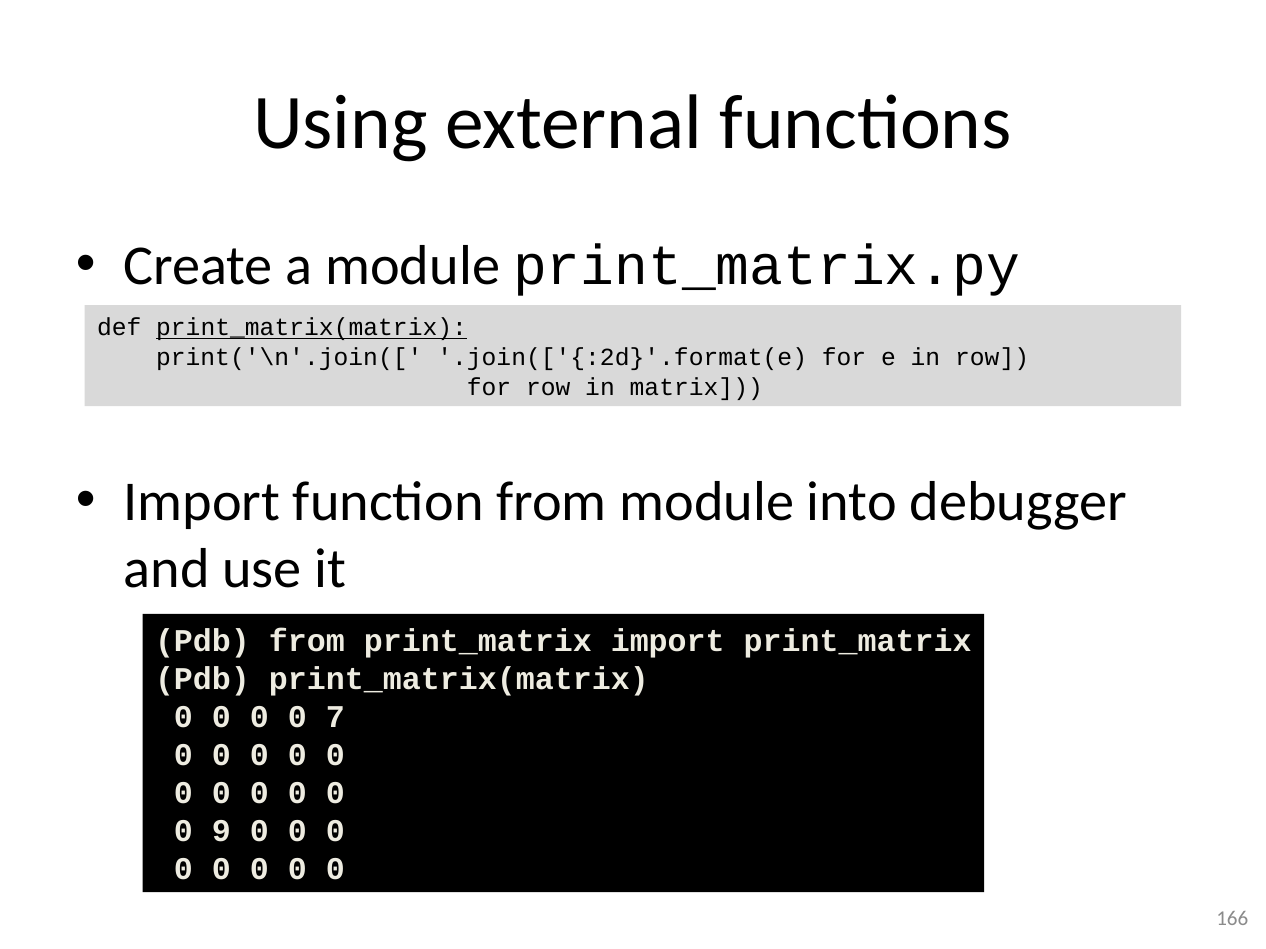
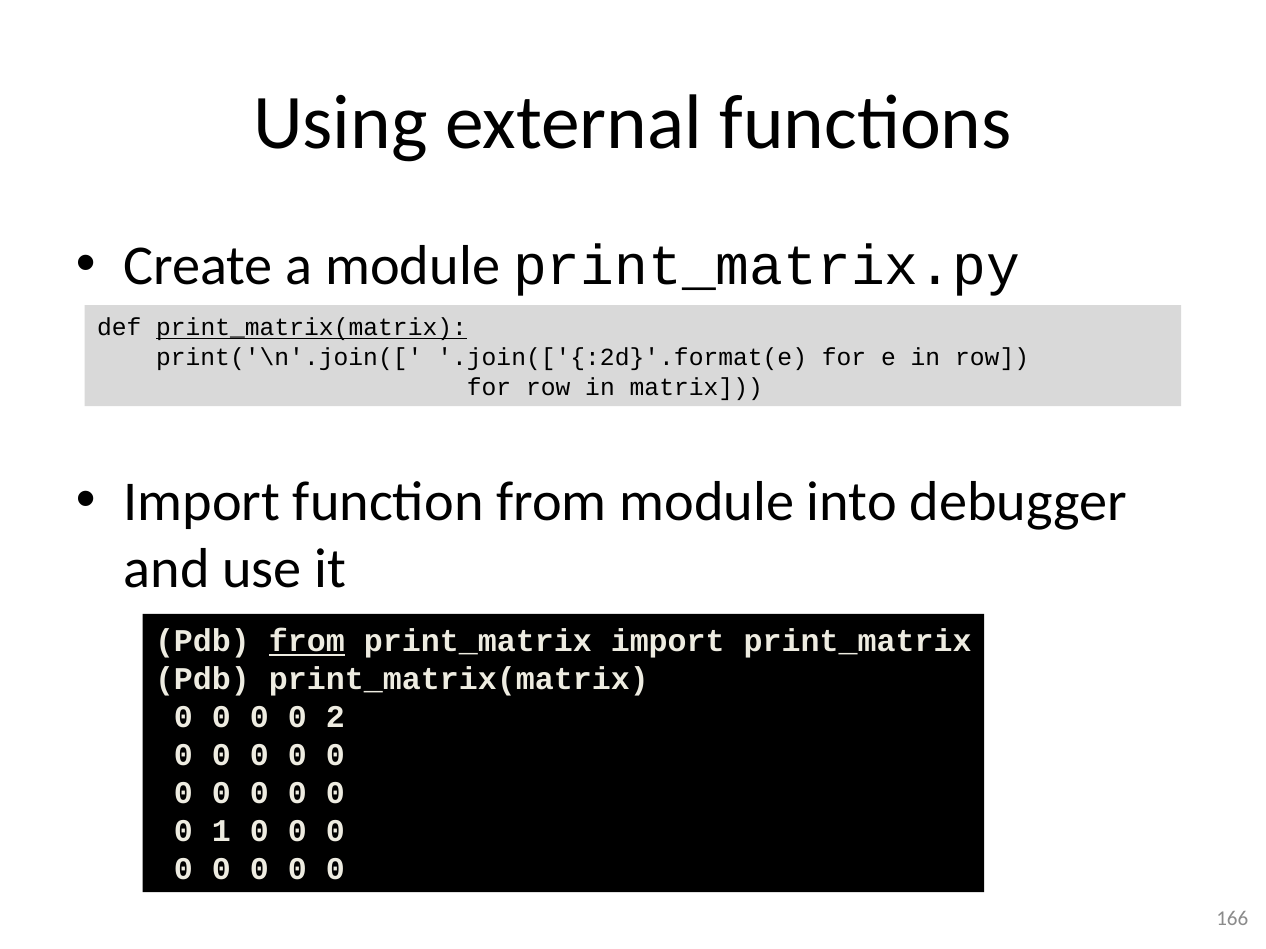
from at (307, 642) underline: none -> present
7: 7 -> 2
9: 9 -> 1
